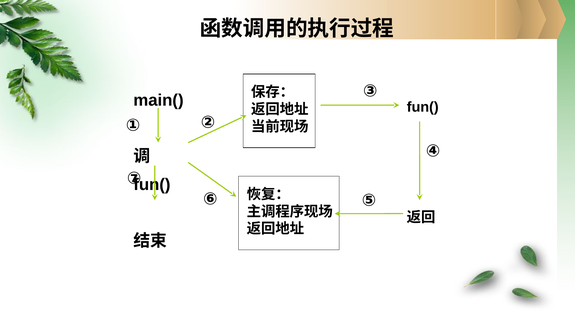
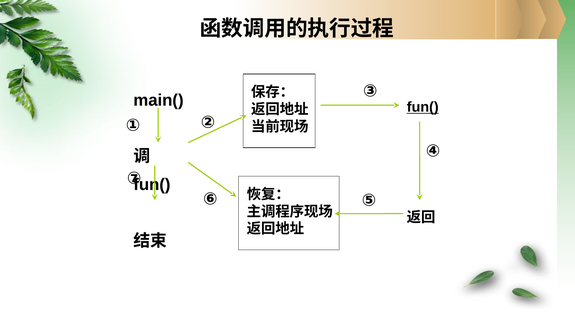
fun( at (423, 107) underline: none -> present
